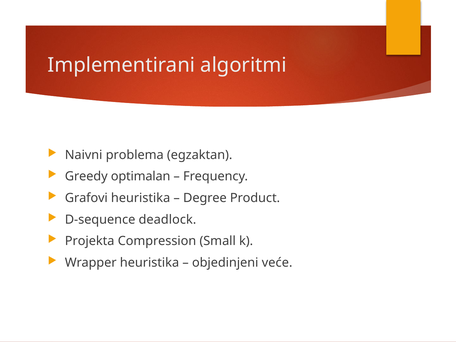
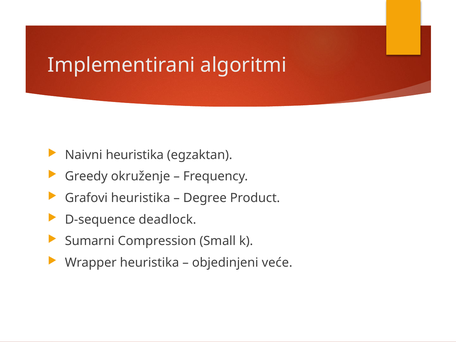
Naivni problema: problema -> heuristika
optimalan: optimalan -> okruženje
Projekta: Projekta -> Sumarni
